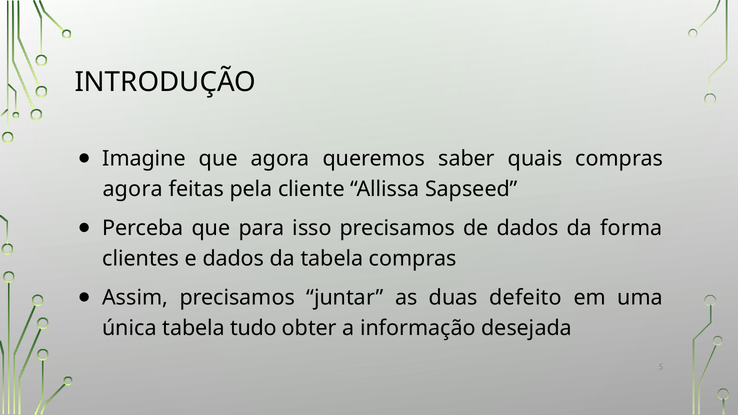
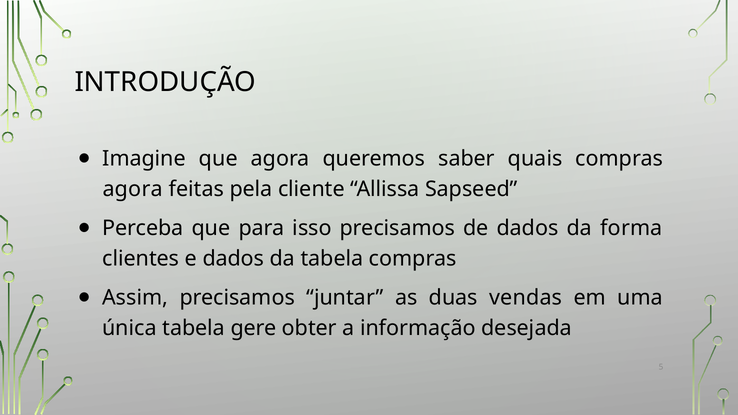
defeito: defeito -> vendas
tudo: tudo -> gere
